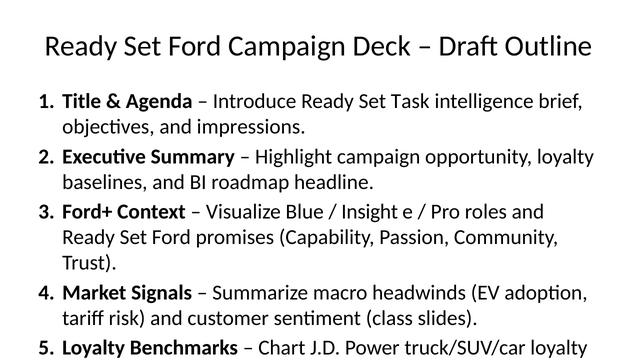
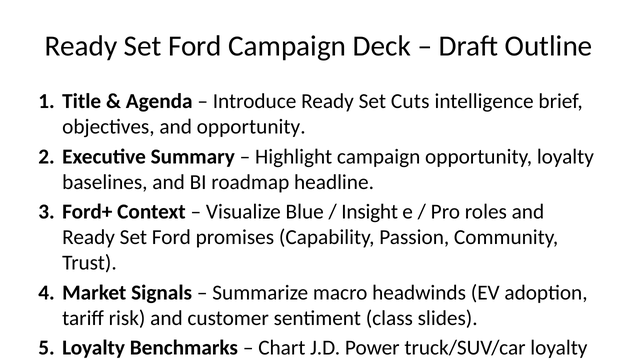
Task: Task -> Cuts
and impressions: impressions -> opportunity
